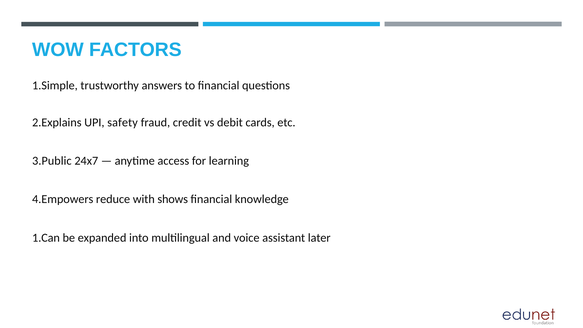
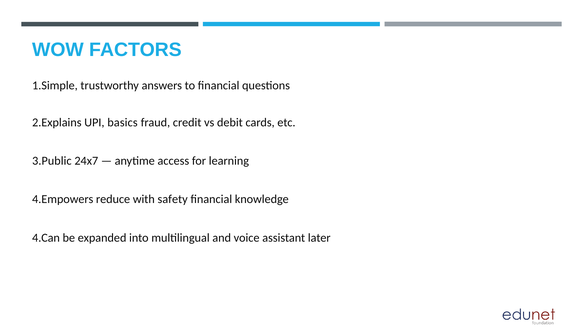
safety: safety -> basics
shows: shows -> safety
1.Can: 1.Can -> 4.Can
